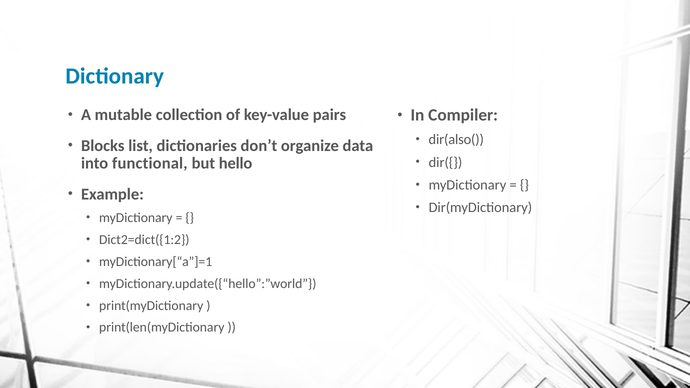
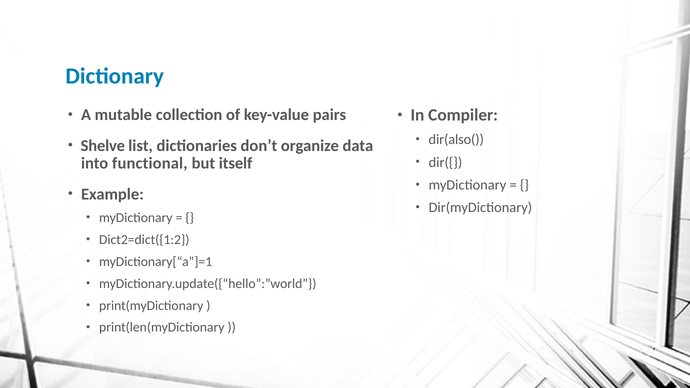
Blocks: Blocks -> Shelve
hello: hello -> itself
